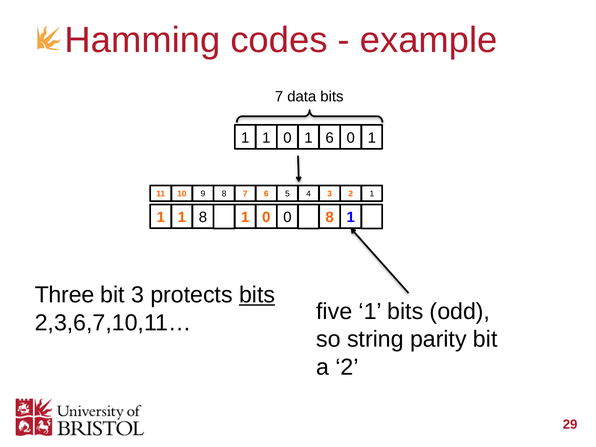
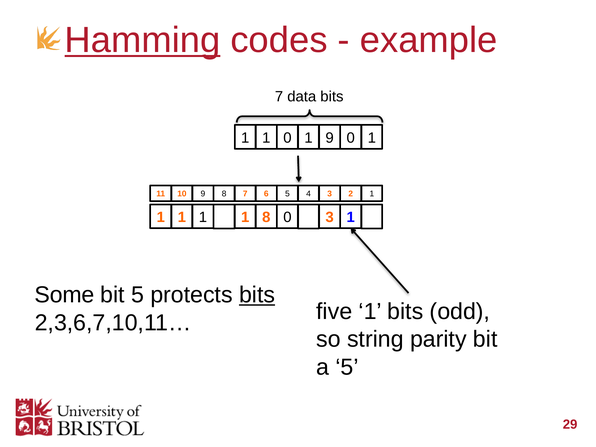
Hamming underline: none -> present
1 6: 6 -> 9
1 1 8: 8 -> 1
0 at (266, 217): 0 -> 8
0 8: 8 -> 3
Three: Three -> Some
bit 3: 3 -> 5
a 2: 2 -> 5
